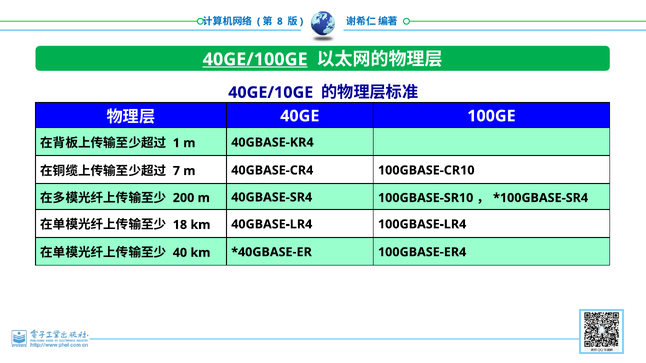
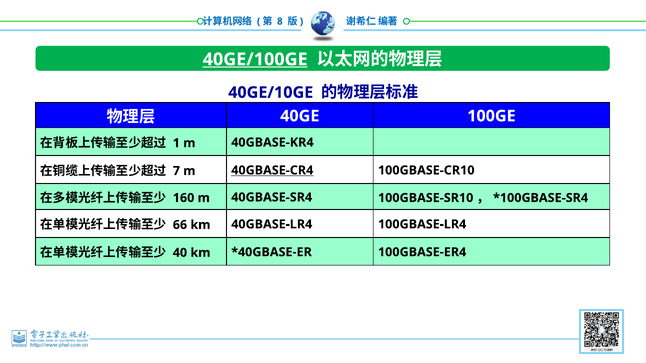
40GBASE-CR4 underline: none -> present
200: 200 -> 160
18: 18 -> 66
